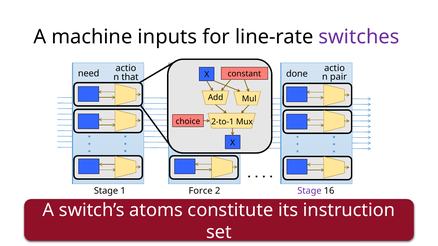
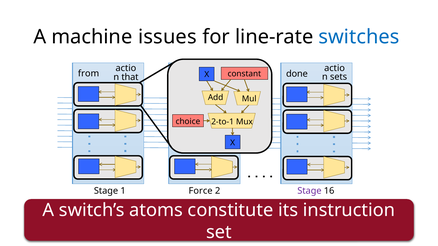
inputs: inputs -> issues
switches colour: purple -> blue
need: need -> from
pair: pair -> sets
